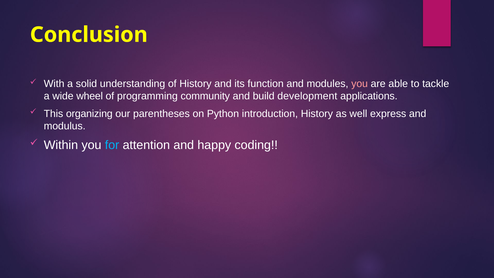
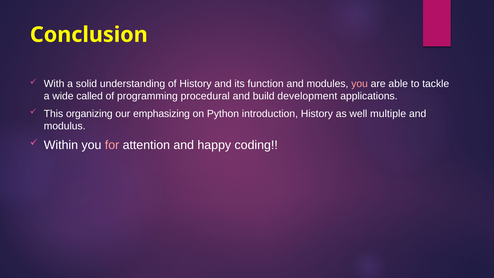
wheel: wheel -> called
community: community -> procedural
parentheses: parentheses -> emphasizing
express: express -> multiple
for colour: light blue -> pink
